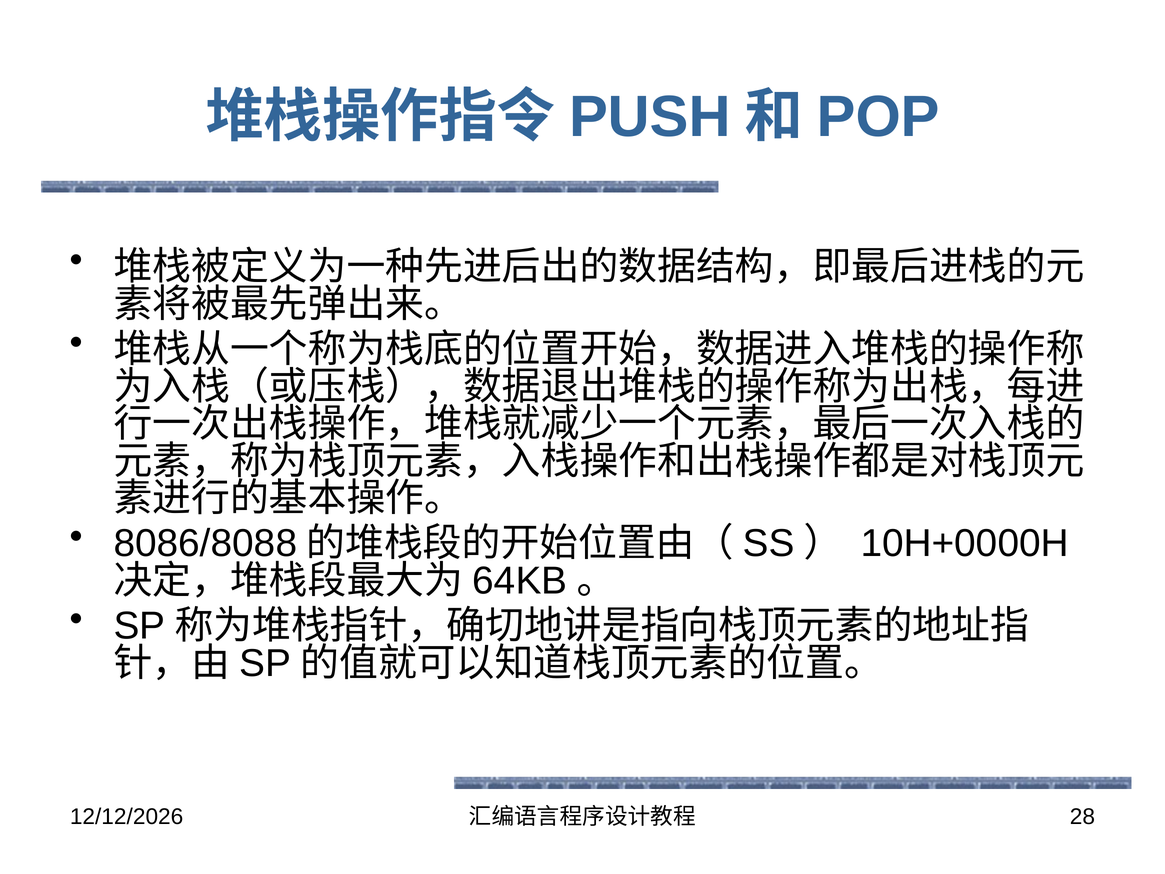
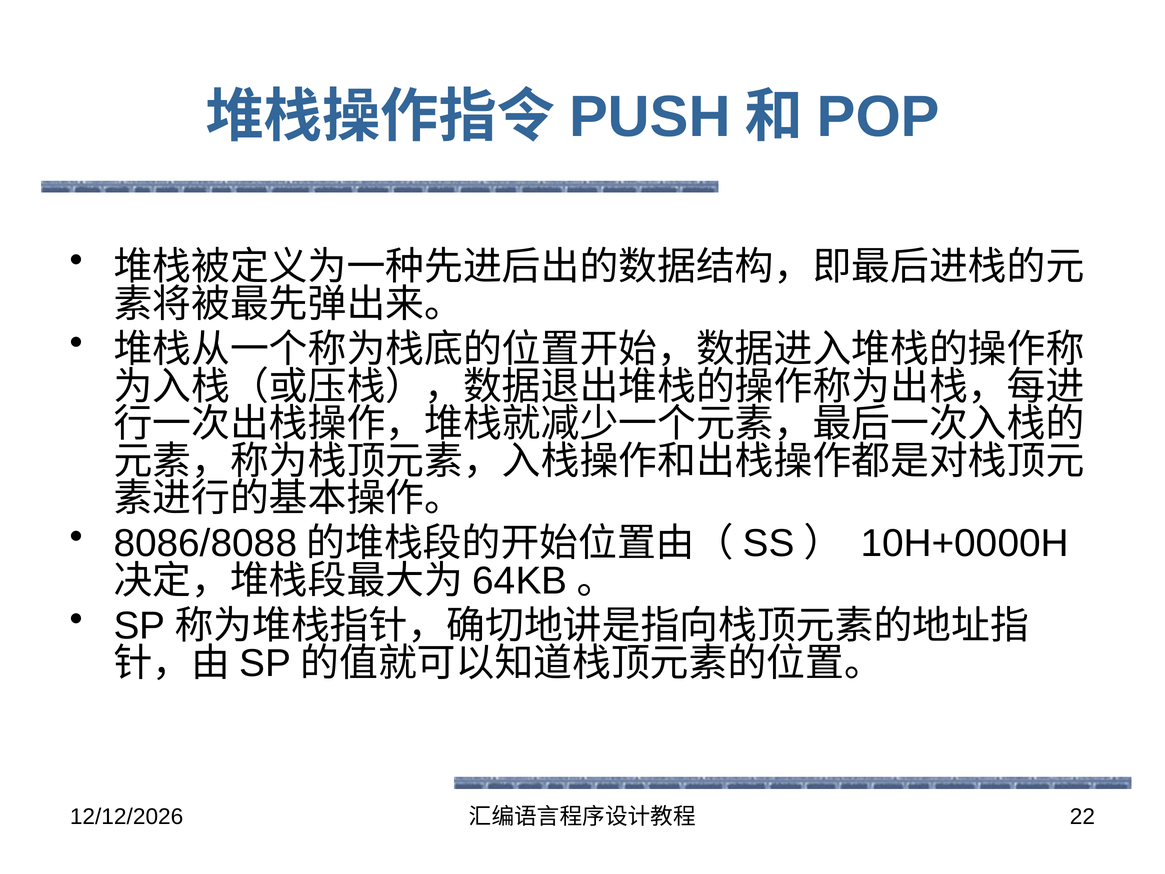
28: 28 -> 22
